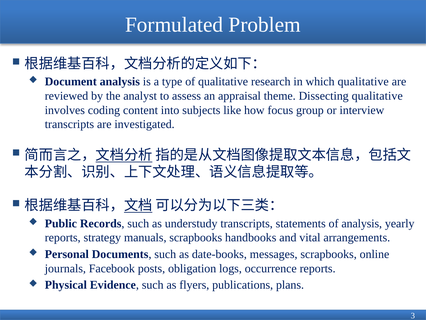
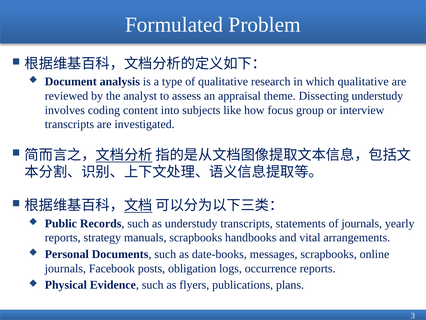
Dissecting qualitative: qualitative -> understudy
of analysis: analysis -> journals
